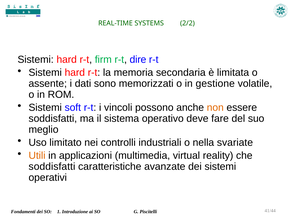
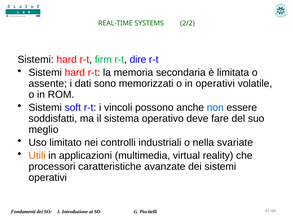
in gestione: gestione -> operativi
non colour: orange -> blue
soddisfatti at (52, 166): soddisfatti -> processori
